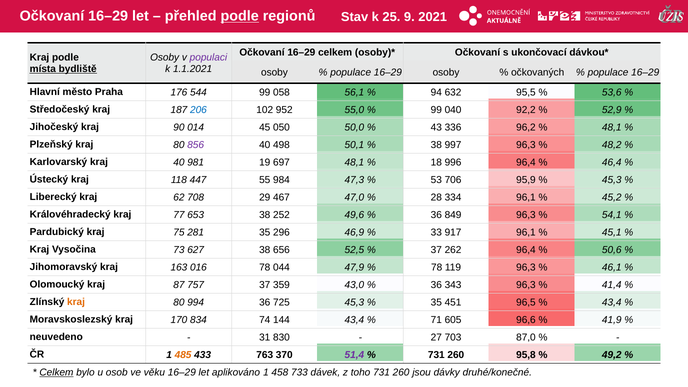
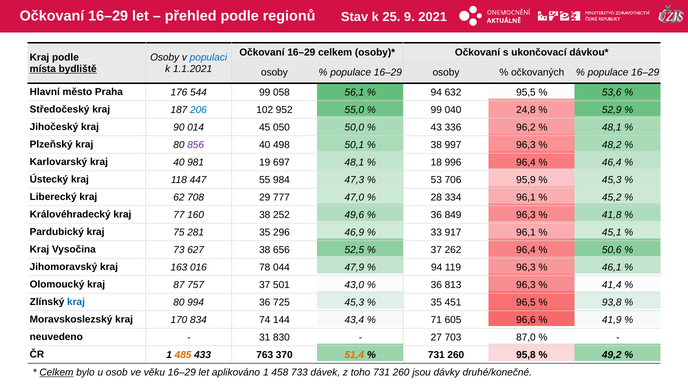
podle at (240, 16) underline: present -> none
populaci colour: purple -> blue
92,2: 92,2 -> 24,8
467: 467 -> 777
653: 653 -> 160
54,1: 54,1 -> 41,8
78 at (437, 267): 78 -> 94
359: 359 -> 501
343: 343 -> 813
kraj at (76, 302) colour: orange -> blue
43,4 at (612, 302): 43,4 -> 93,8
51,4 colour: purple -> orange
